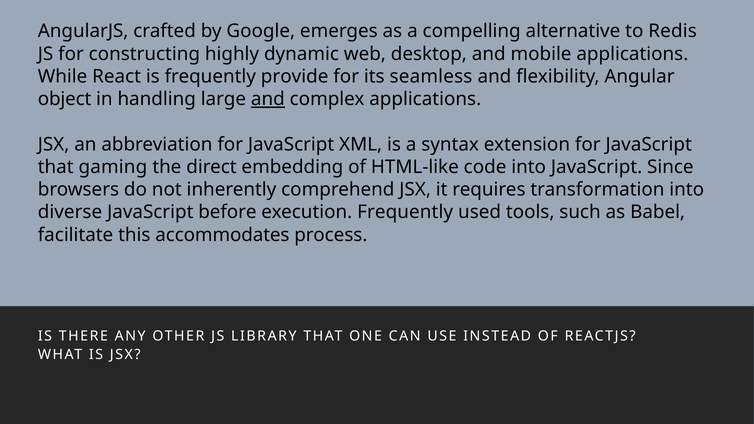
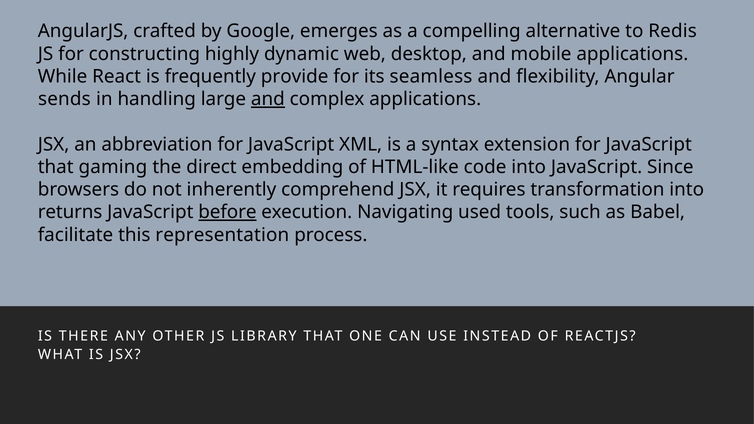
object: object -> sends
diverse: diverse -> returns
before underline: none -> present
execution Frequently: Frequently -> Navigating
accommodates: accommodates -> representation
